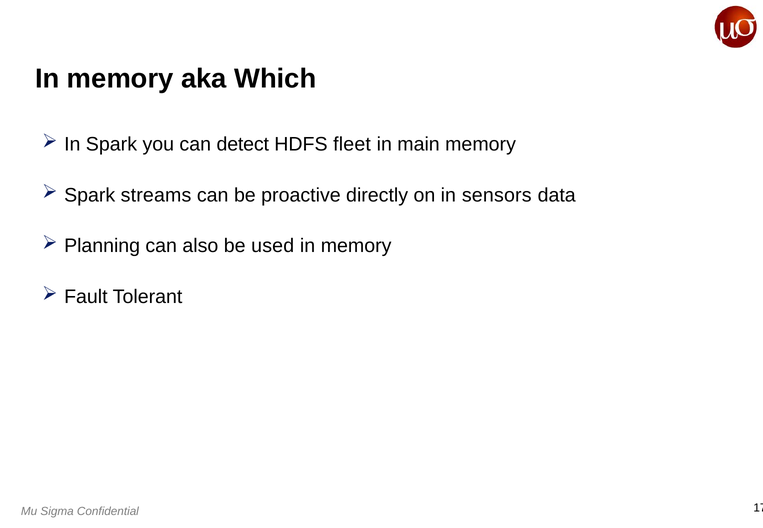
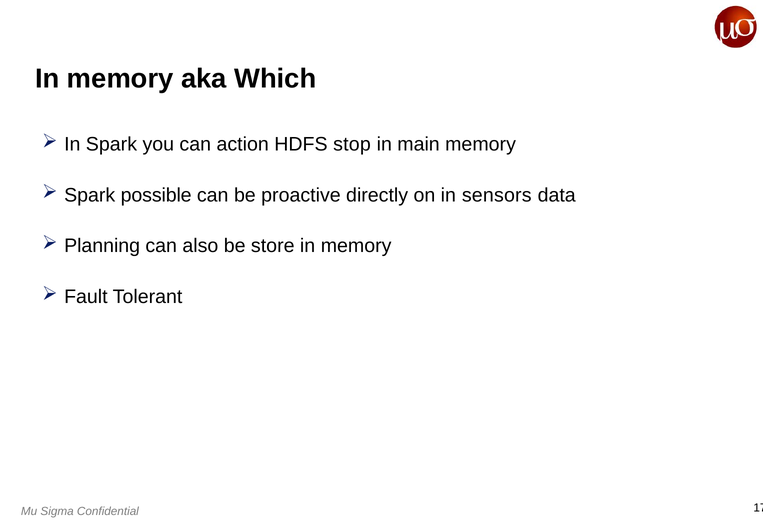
detect: detect -> action
fleet: fleet -> stop
streams: streams -> possible
used: used -> store
